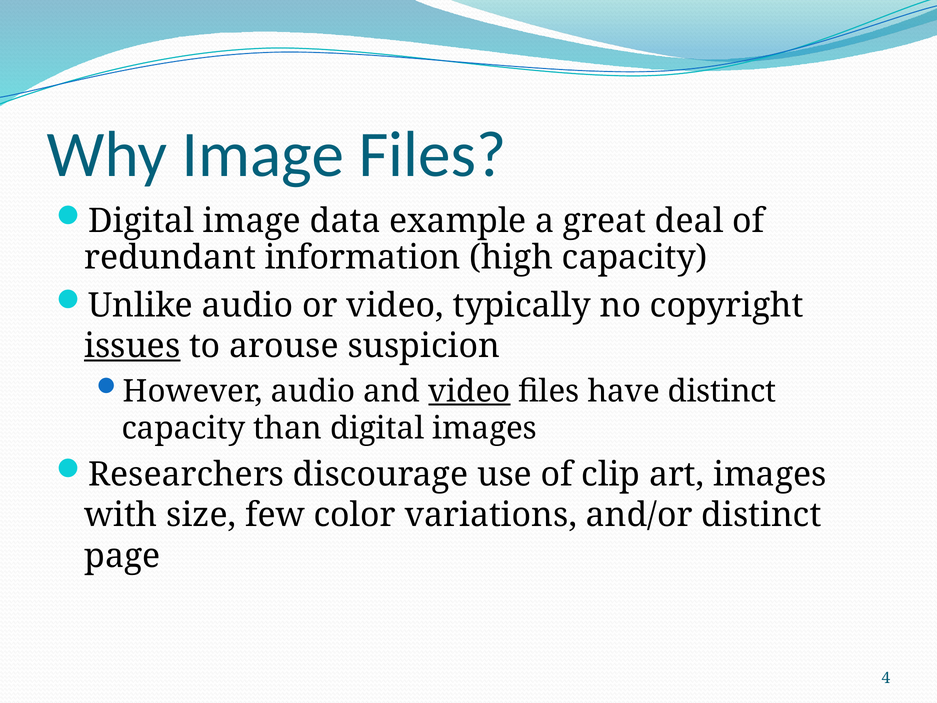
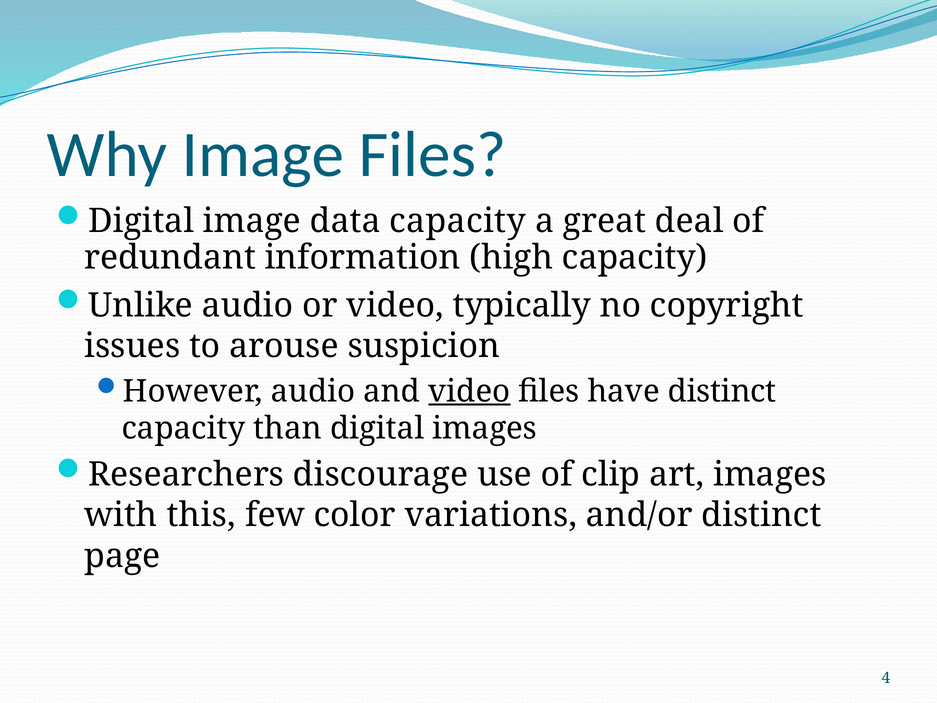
data example: example -> capacity
issues underline: present -> none
size: size -> this
